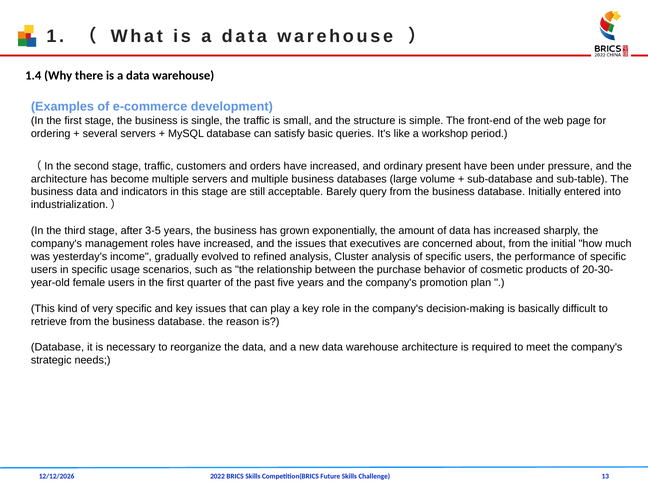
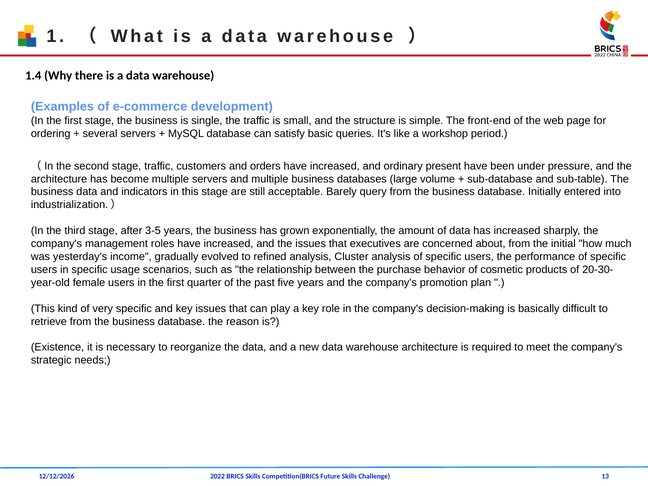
Database at (57, 347): Database -> Existence
